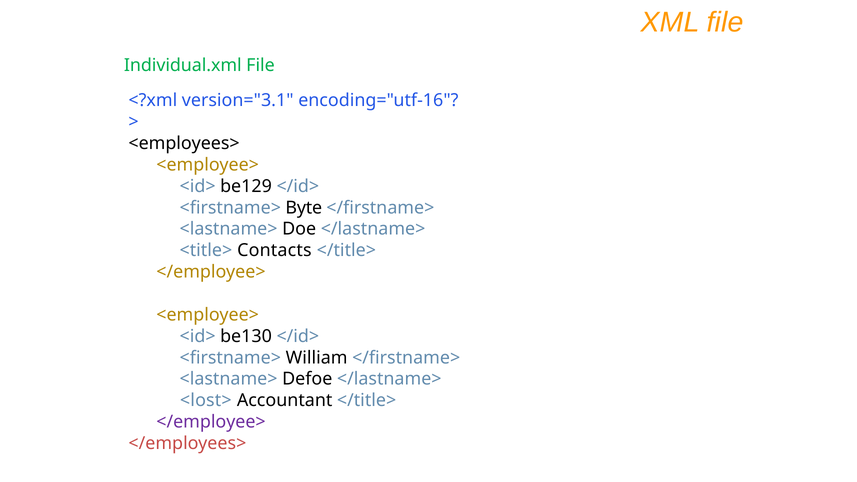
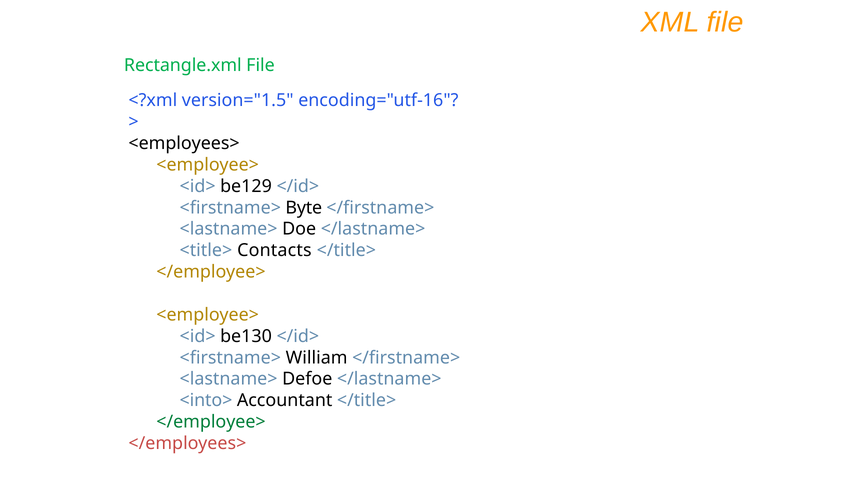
Individual.xml: Individual.xml -> Rectangle.xml
version="3.1: version="3.1 -> version="1.5
<lost>: <lost> -> <into>
</employee> at (211, 422) colour: purple -> green
